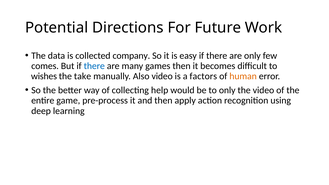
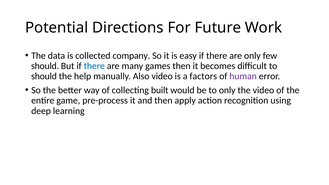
comes at (45, 66): comes -> should
wishes at (44, 76): wishes -> should
take: take -> help
human colour: orange -> purple
help: help -> built
